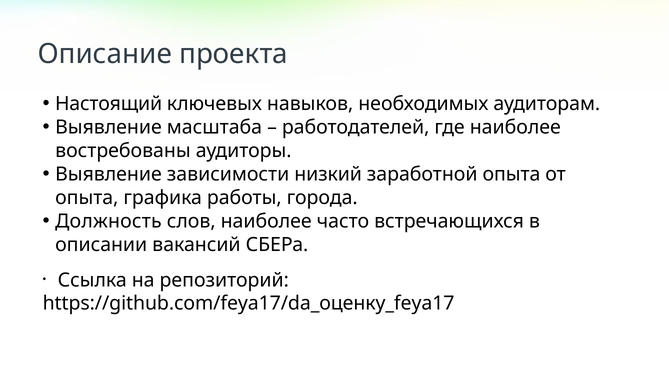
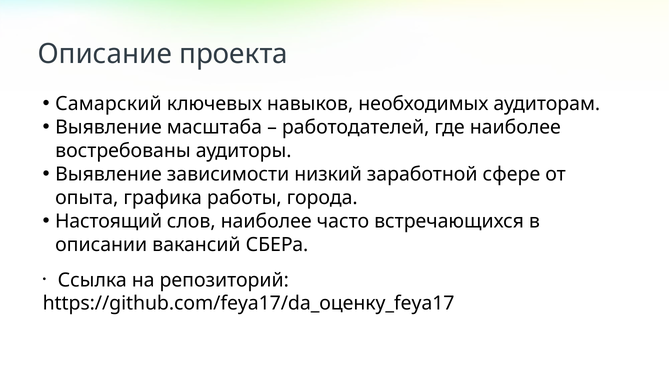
Настоящий: Настоящий -> Самарский
заработной опыта: опыта -> сфере
Должность: Должность -> Настоящий
